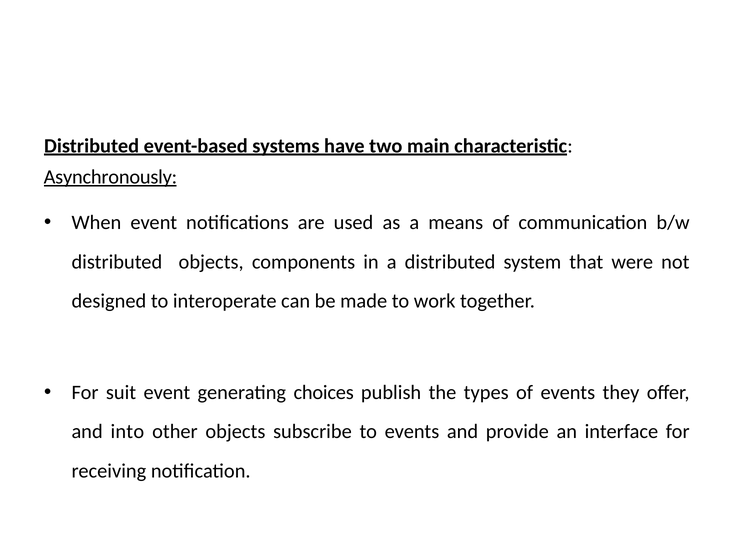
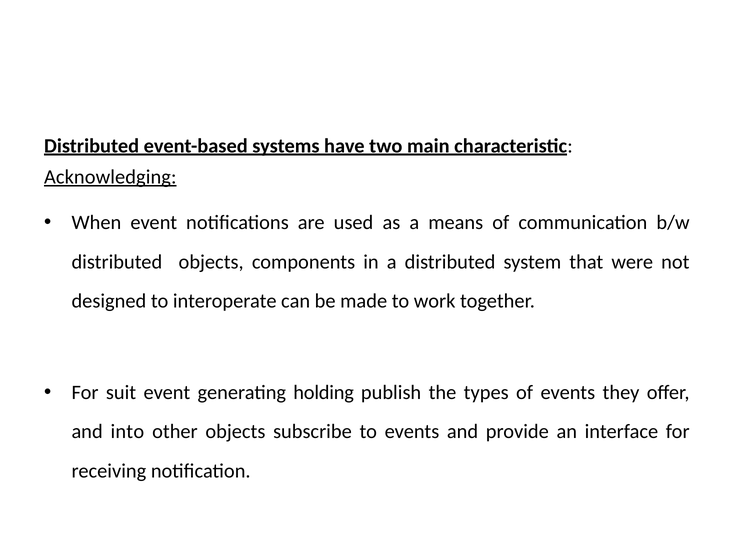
Asynchronously: Asynchronously -> Acknowledging
choices: choices -> holding
